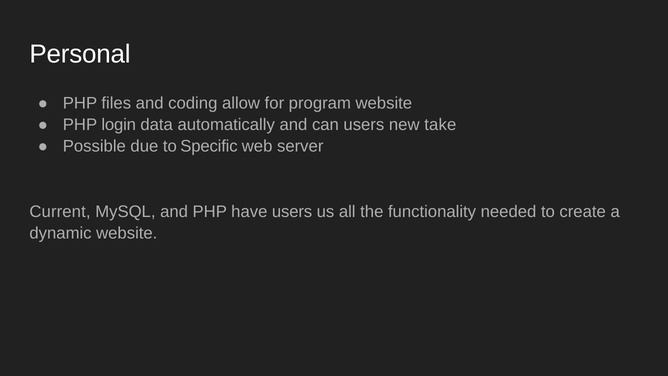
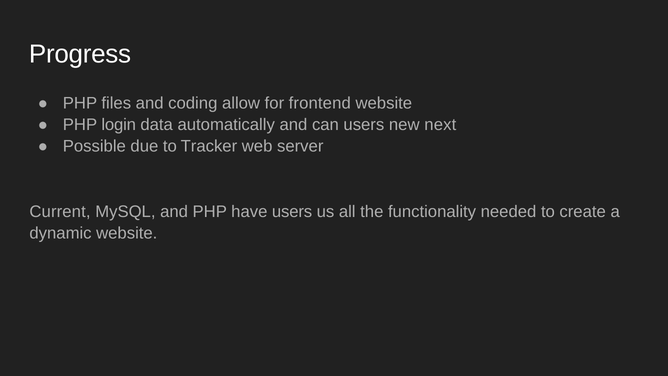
Personal: Personal -> Progress
program: program -> frontend
take: take -> next
Specific: Specific -> Tracker
